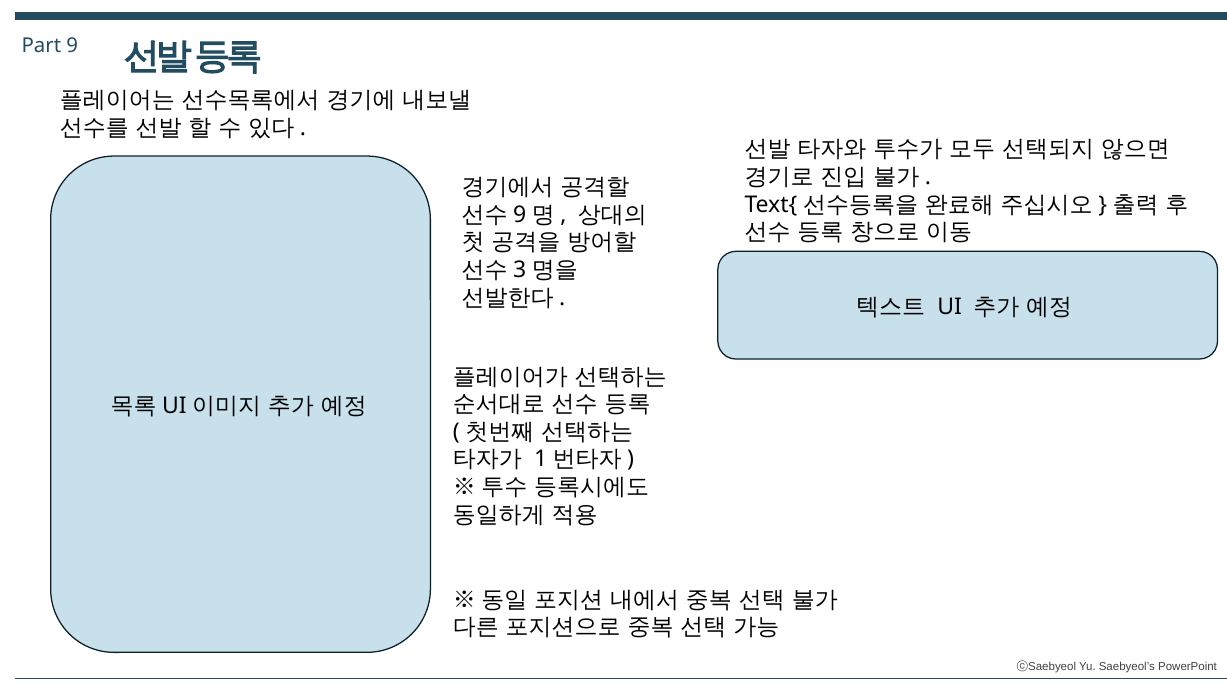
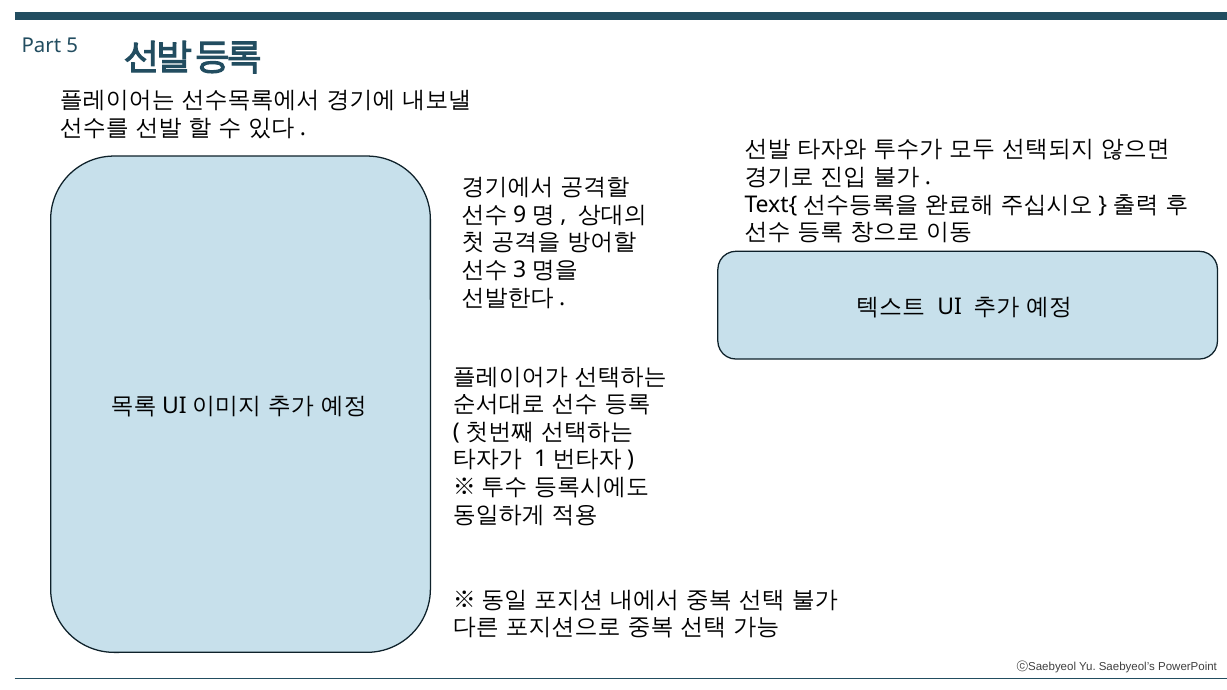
9: 9 -> 5
